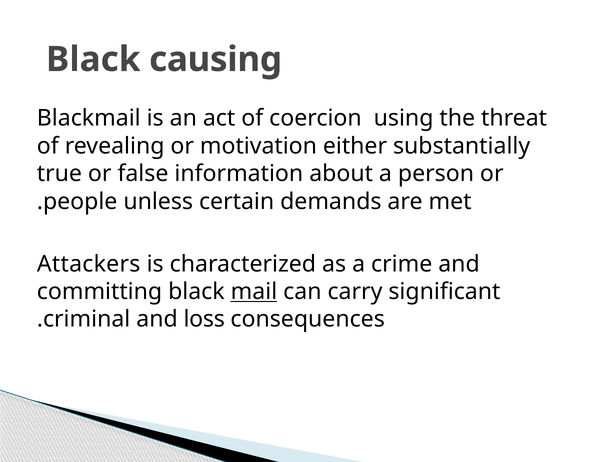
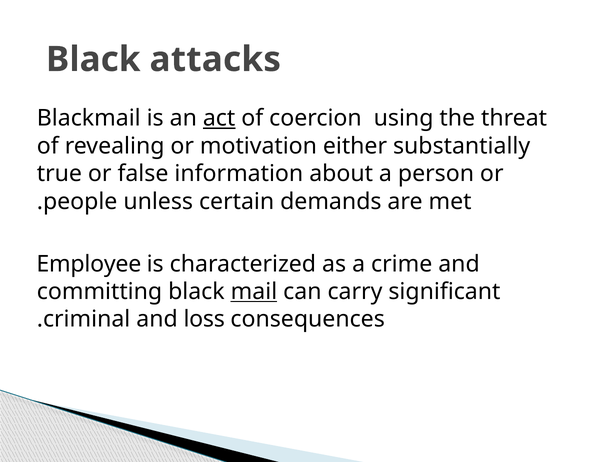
causing: causing -> attacks
act underline: none -> present
Attackers: Attackers -> Employee
